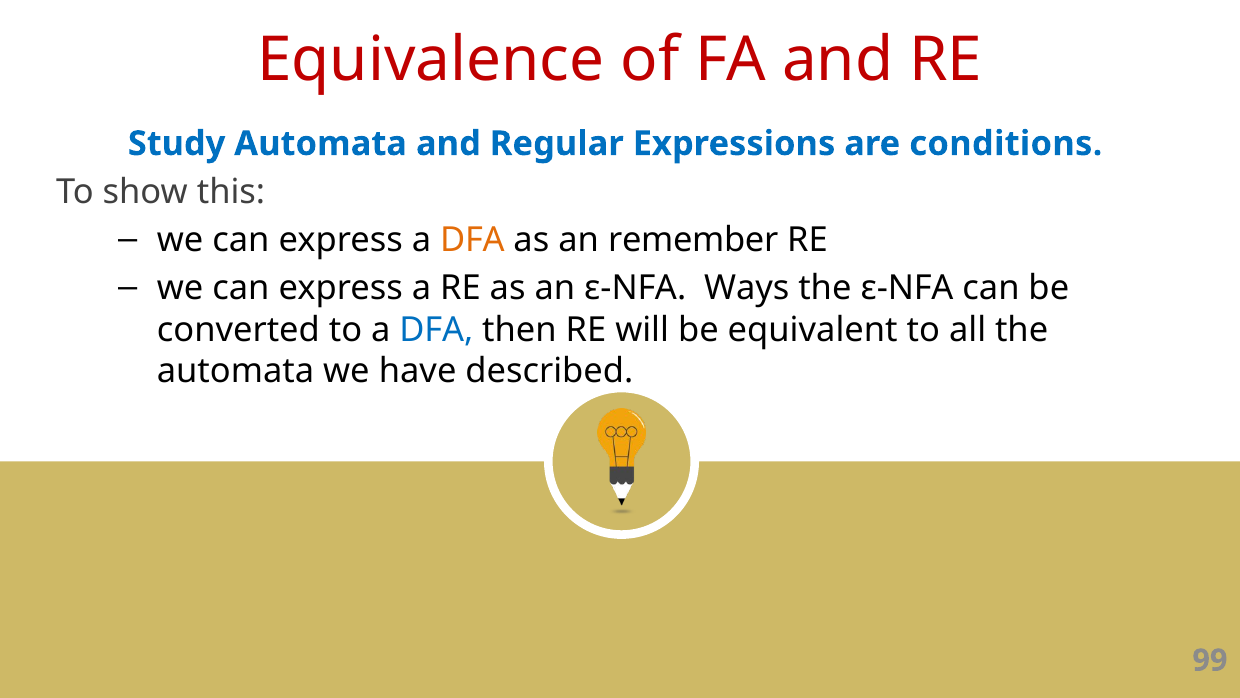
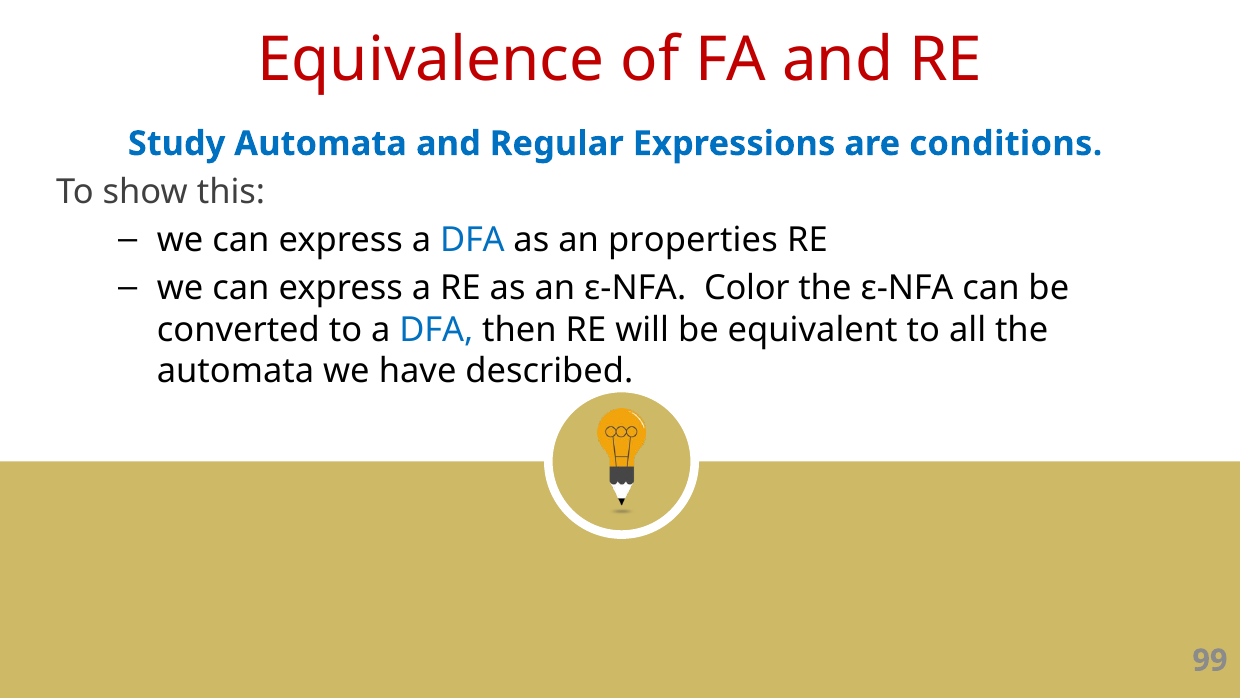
DFA at (472, 240) colour: orange -> blue
remember: remember -> properties
Ways: Ways -> Color
